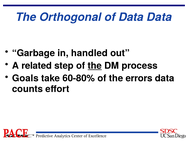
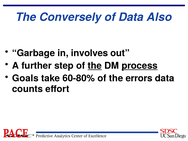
Orthogonal: Orthogonal -> Conversely
Data Data: Data -> Also
handled: handled -> involves
related: related -> further
process underline: none -> present
